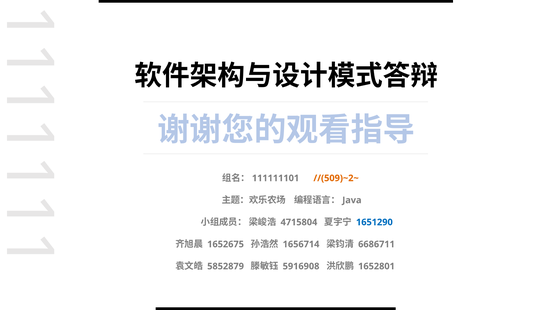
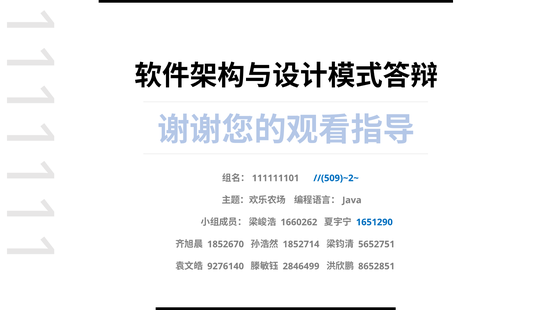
//(509)~2~ colour: orange -> blue
4715804: 4715804 -> 1660262
1652675: 1652675 -> 1852670
1656714: 1656714 -> 1852714
6686711: 6686711 -> 5652751
5852879: 5852879 -> 9276140
5916908: 5916908 -> 2846499
1652801: 1652801 -> 8652851
